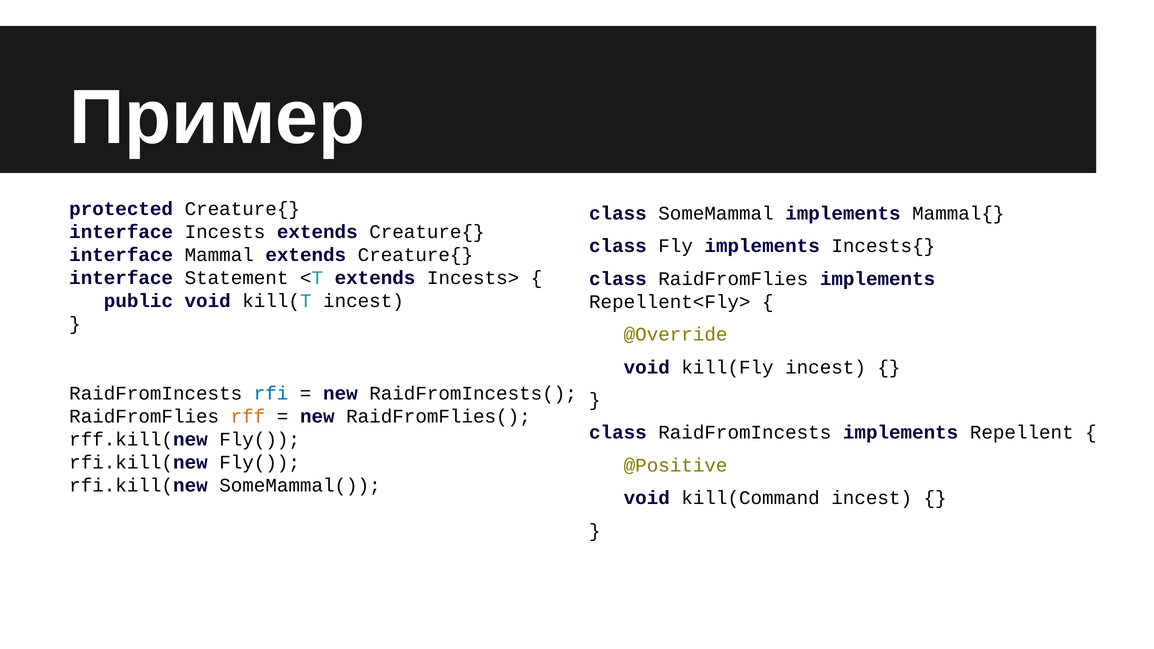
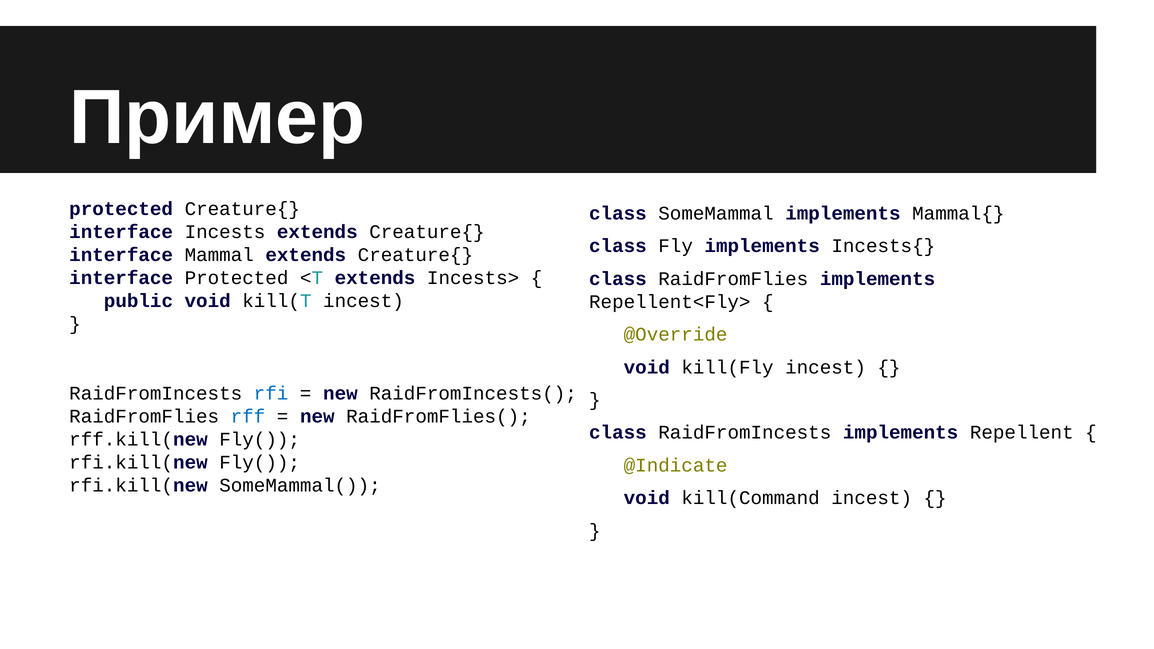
interface Statement: Statement -> Protected
rff colour: orange -> blue
@Positive: @Positive -> @Indicate
